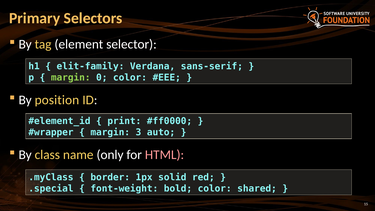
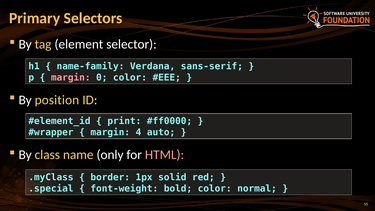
elit-family: elit-family -> name-family
margin at (71, 78) colour: light green -> pink
3: 3 -> 4
shared: shared -> normal
